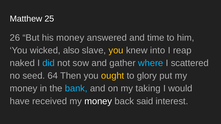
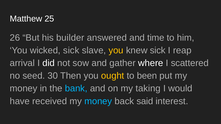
his money: money -> builder
wicked also: also -> sick
knew into: into -> sick
naked: naked -> arrival
did colour: light blue -> white
where colour: light blue -> white
64: 64 -> 30
glory: glory -> been
money at (98, 101) colour: white -> light blue
